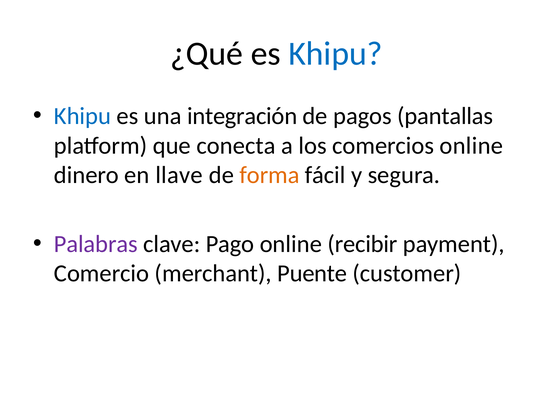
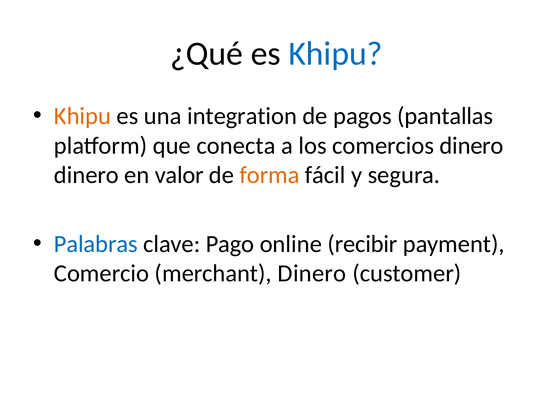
Khipu at (82, 116) colour: blue -> orange
integración: integración -> integration
comercios online: online -> dinero
llave: llave -> valor
Palabras colour: purple -> blue
merchant Puente: Puente -> Dinero
